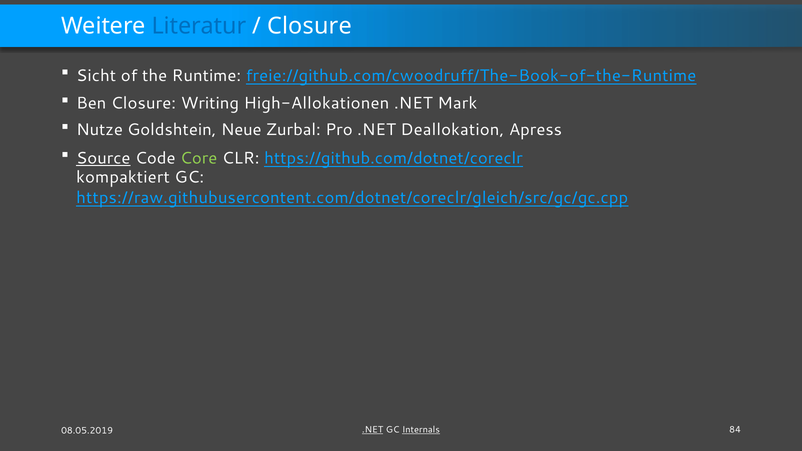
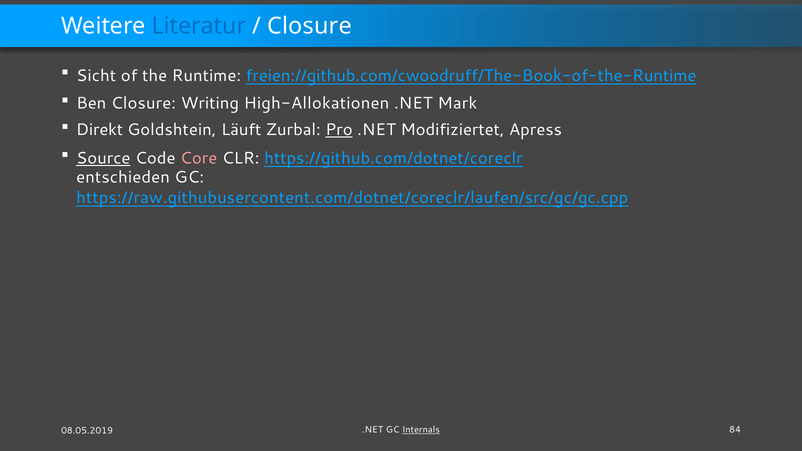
freie://github.com/cwoodruff/The-Book-of-the-Runtime: freie://github.com/cwoodruff/The-Book-of-the-Runtime -> freien://github.com/cwoodruff/The-Book-of-the-Runtime
Nutze: Nutze -> Direkt
Neue: Neue -> Läuft
Pro underline: none -> present
Deallokation: Deallokation -> Modifiziertet
Core colour: light green -> pink
kompaktiert: kompaktiert -> entschieden
https://raw.githubusercontent.com/dotnet/coreclr/gleich/src/gc/gc.cpp: https://raw.githubusercontent.com/dotnet/coreclr/gleich/src/gc/gc.cpp -> https://raw.githubusercontent.com/dotnet/coreclr/laufen/src/gc/gc.cpp
.NET at (373, 430) underline: present -> none
